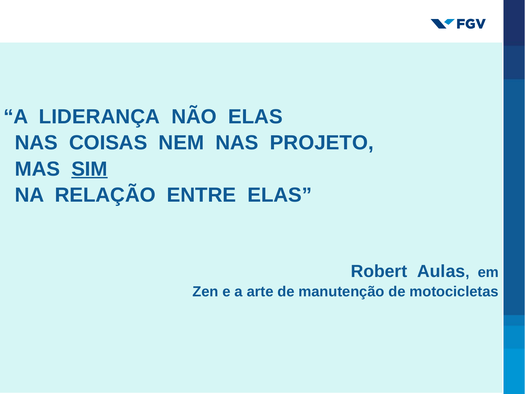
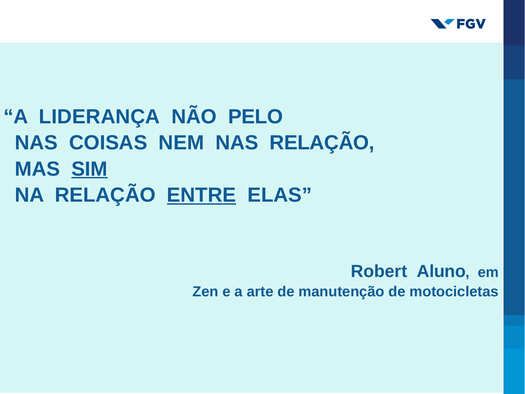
NÃO ELAS: ELAS -> PELO
NAS PROJETO: PROJETO -> RELAÇÃO
ENTRE underline: none -> present
Aulas: Aulas -> Aluno
